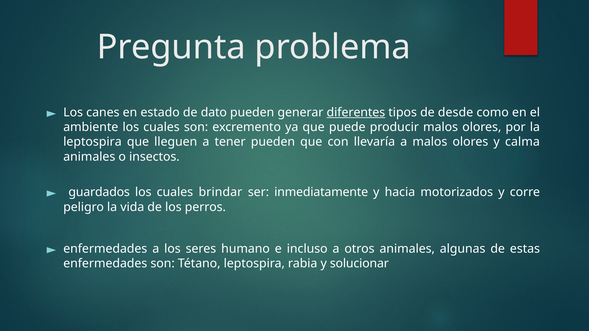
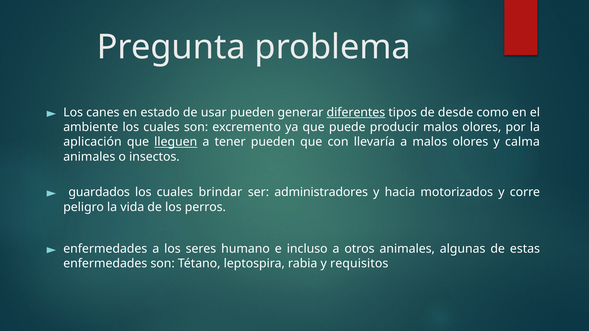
dato: dato -> usar
leptospira at (92, 142): leptospira -> aplicación
lleguen underline: none -> present
inmediatamente: inmediatamente -> administradores
solucionar: solucionar -> requisitos
